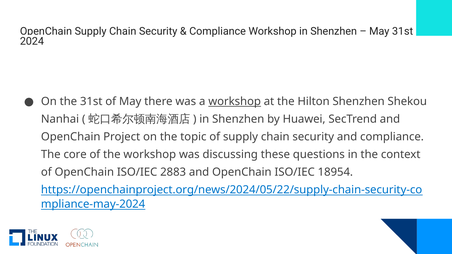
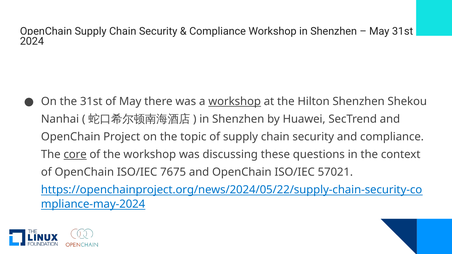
core underline: none -> present
2883: 2883 -> 7675
18954: 18954 -> 57021
